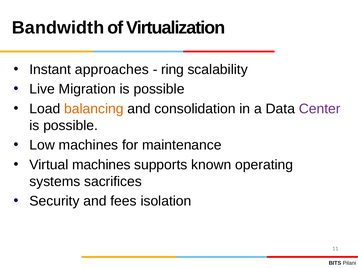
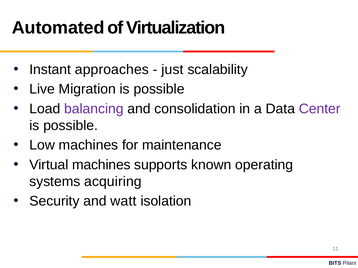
Bandwidth: Bandwidth -> Automated
ring: ring -> just
balancing colour: orange -> purple
sacrifices: sacrifices -> acquiring
fees: fees -> watt
